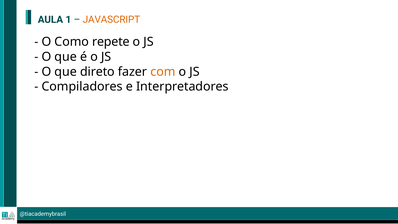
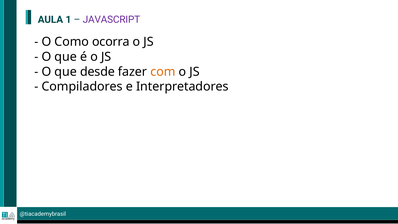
JAVASCRIPT colour: orange -> purple
repete: repete -> ocorra
direto: direto -> desde
